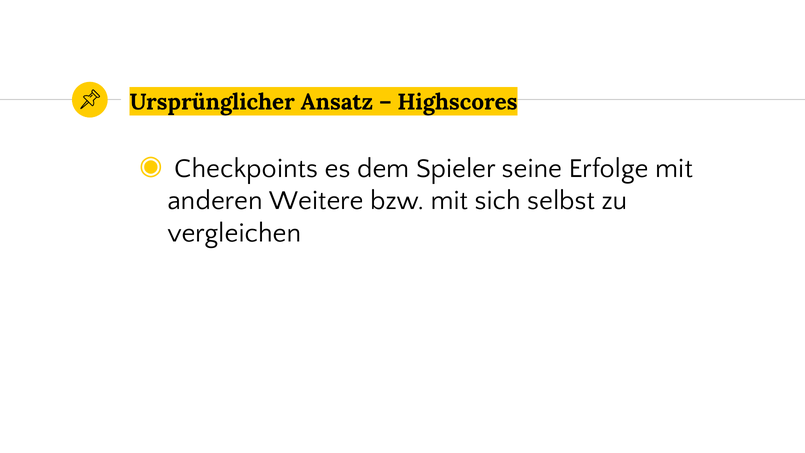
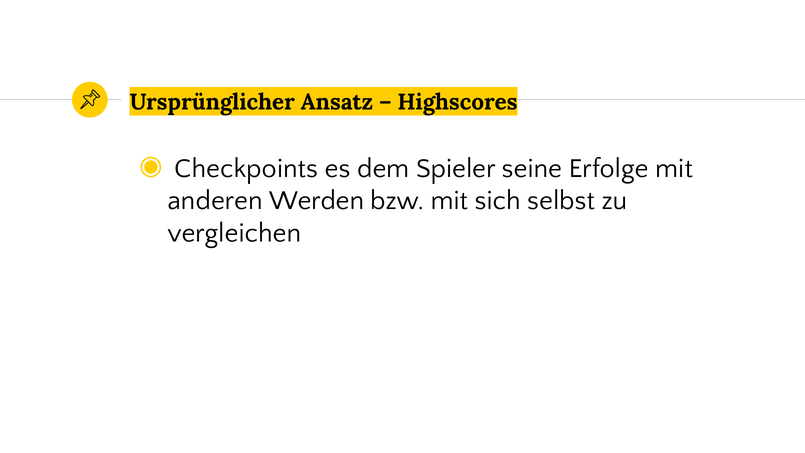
Weitere: Weitere -> Werden
